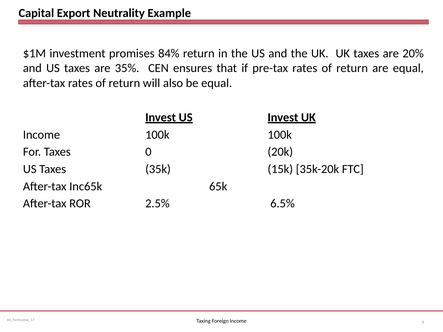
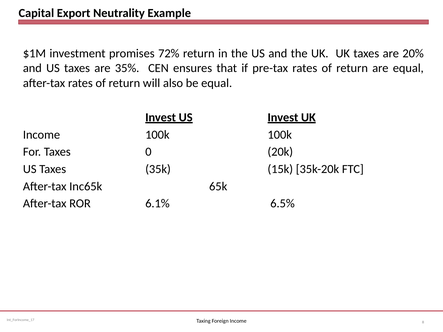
84%: 84% -> 72%
2.5%: 2.5% -> 6.1%
